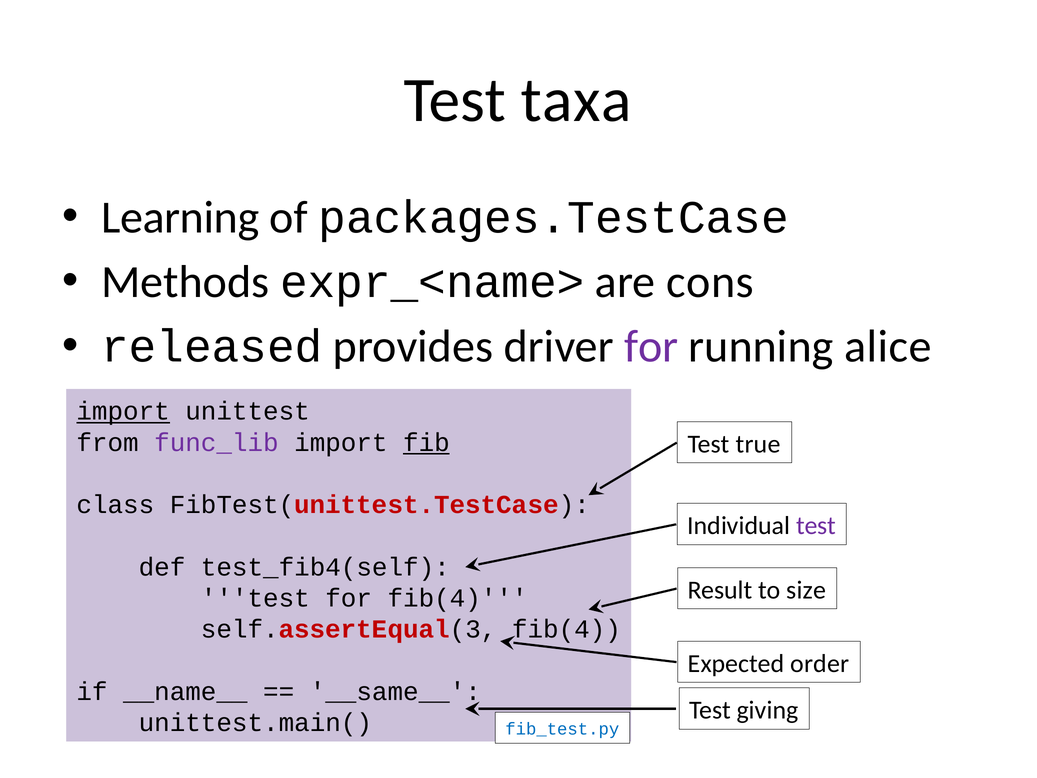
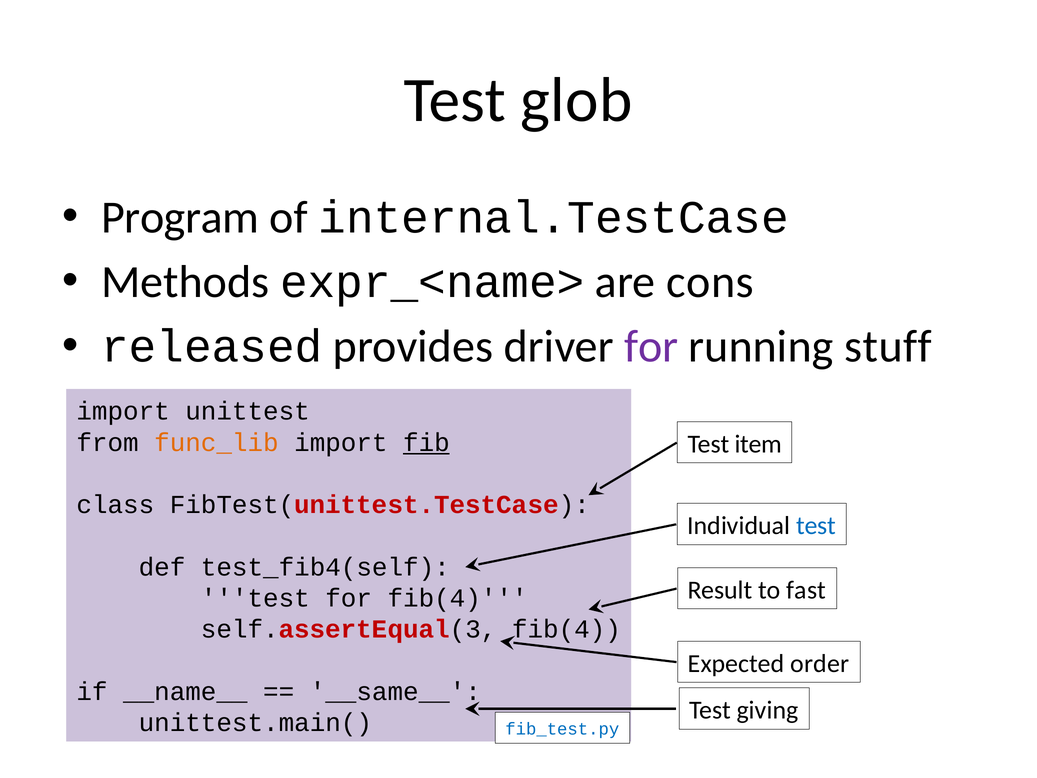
taxa: taxa -> glob
Learning: Learning -> Program
packages.TestCase: packages.TestCase -> internal.TestCase
alice: alice -> stuff
import at (123, 411) underline: present -> none
func_lib colour: purple -> orange
true: true -> item
test at (816, 526) colour: purple -> blue
size: size -> fast
